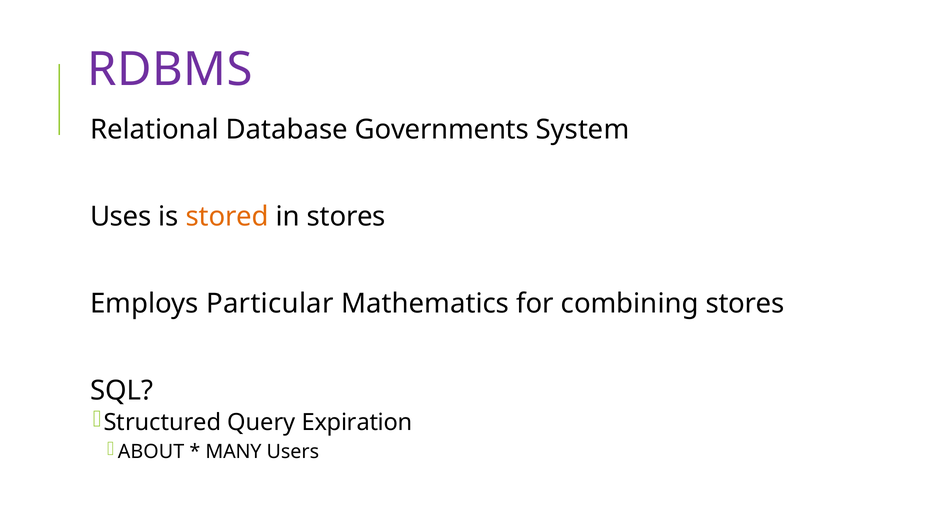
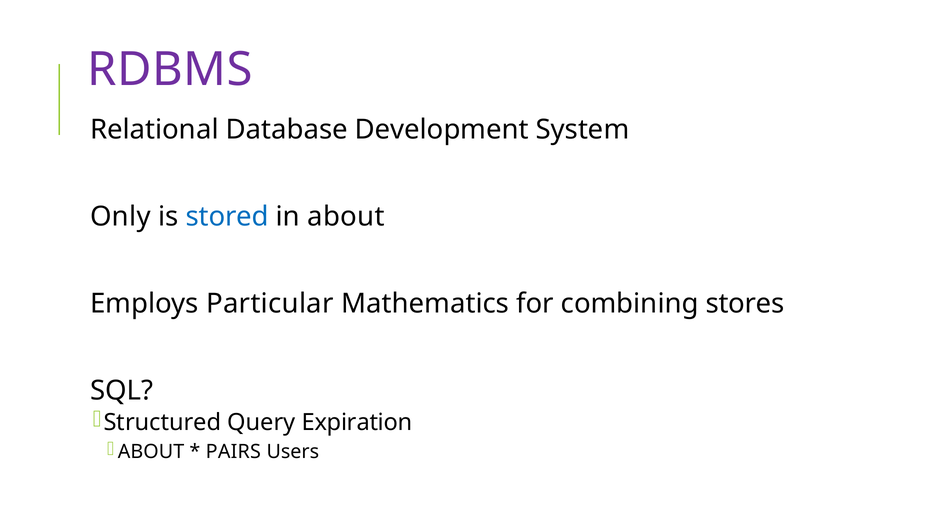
Governments: Governments -> Development
Uses: Uses -> Only
stored colour: orange -> blue
in stores: stores -> about
MANY: MANY -> PAIRS
